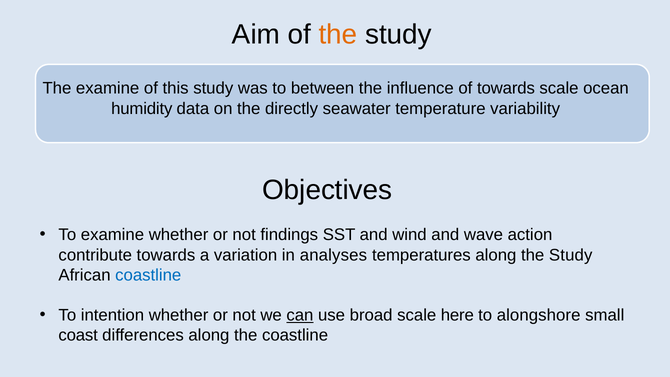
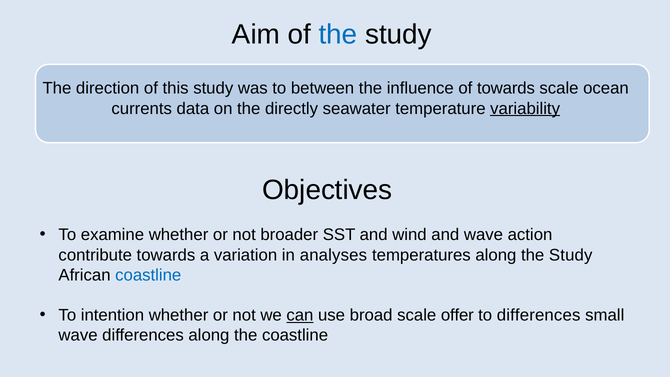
the at (338, 35) colour: orange -> blue
The examine: examine -> direction
humidity: humidity -> currents
variability underline: none -> present
findings: findings -> broader
here: here -> offer
to alongshore: alongshore -> differences
coast at (78, 335): coast -> wave
